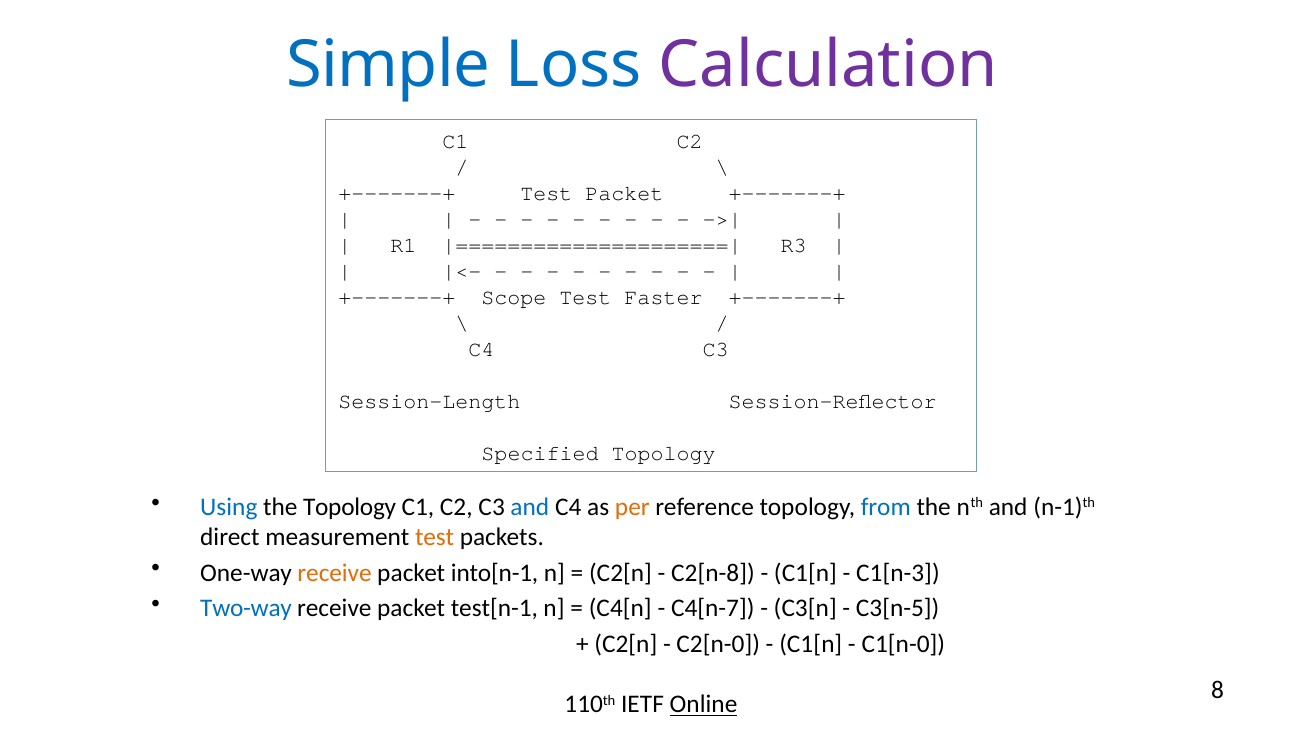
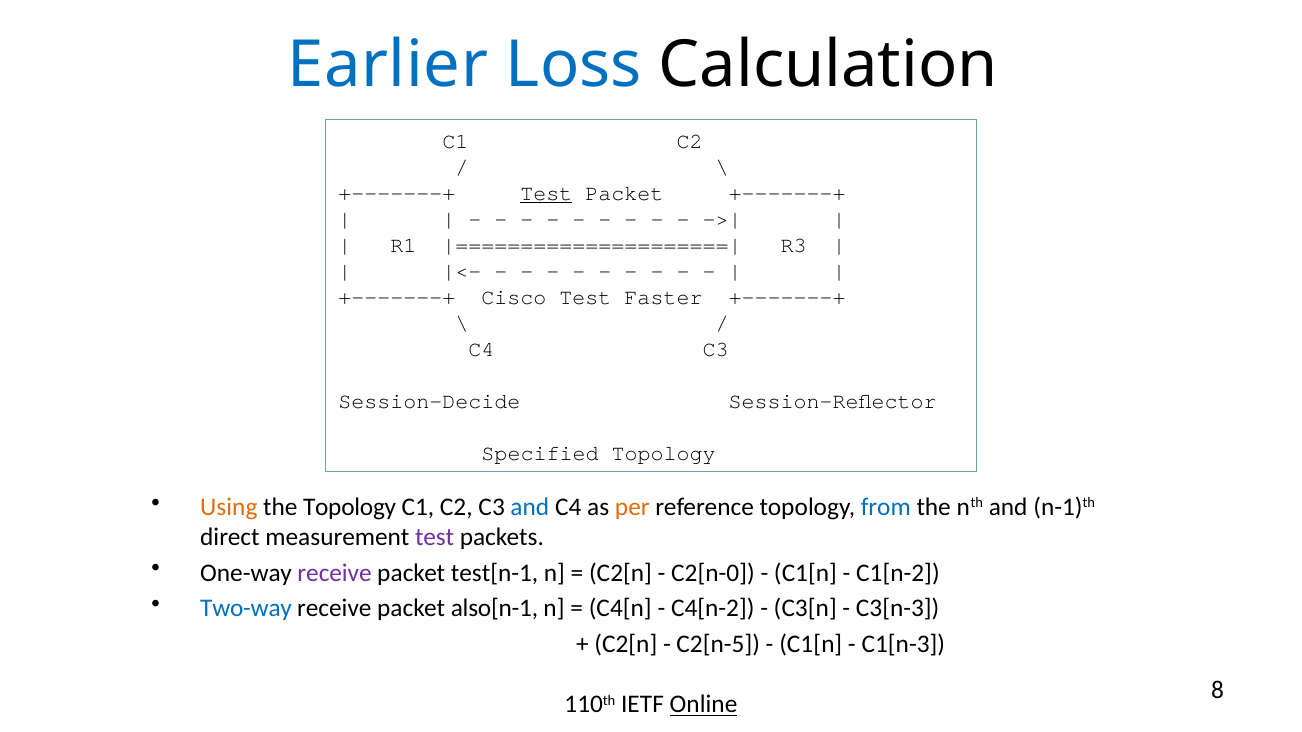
Simple: Simple -> Earlier
Calculation colour: purple -> black
Test at (546, 193) underline: none -> present
Scope: Scope -> Cisco
Session-Length: Session-Length -> Session-Decide
Using colour: blue -> orange
test at (435, 538) colour: orange -> purple
receive at (335, 573) colour: orange -> purple
into[n-1: into[n-1 -> test[n-1
C2[n-8: C2[n-8 -> C2[n-0
C1[n-3: C1[n-3 -> C1[n-2
test[n-1: test[n-1 -> also[n-1
C4[n-7: C4[n-7 -> C4[n-2
C3[n-5: C3[n-5 -> C3[n-3
C2[n-0: C2[n-0 -> C2[n-5
C1[n-0: C1[n-0 -> C1[n-3
